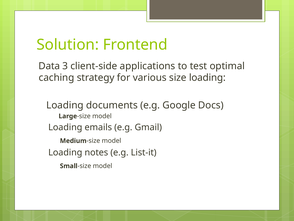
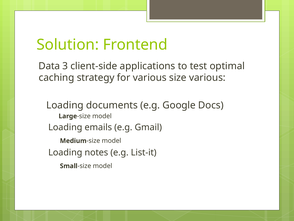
size loading: loading -> various
